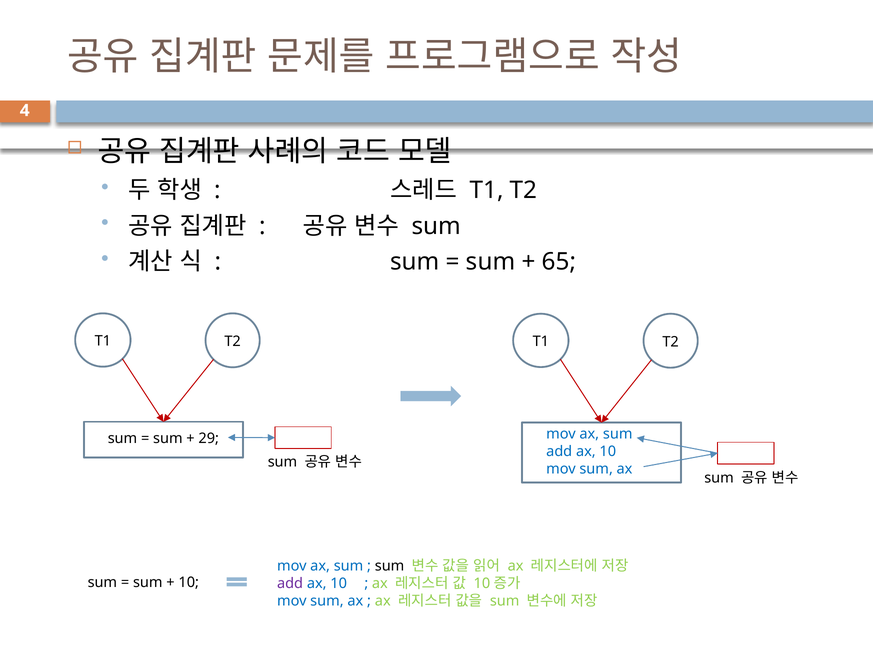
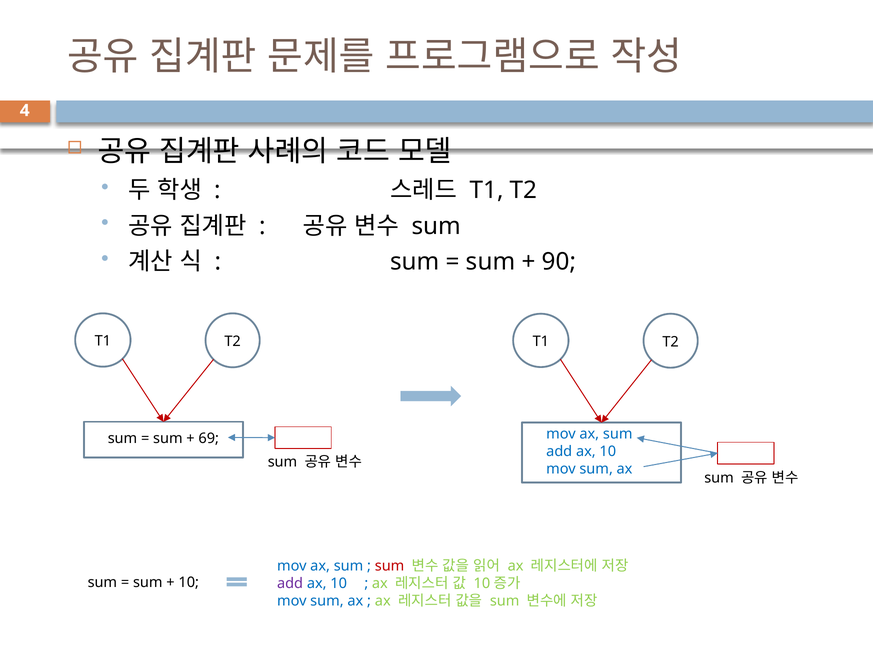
65: 65 -> 90
29: 29 -> 69
sum at (390, 566) colour: black -> red
